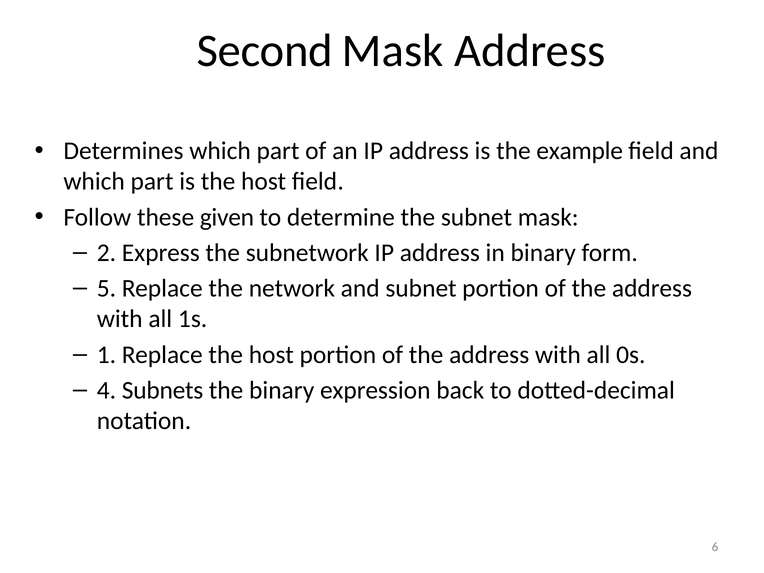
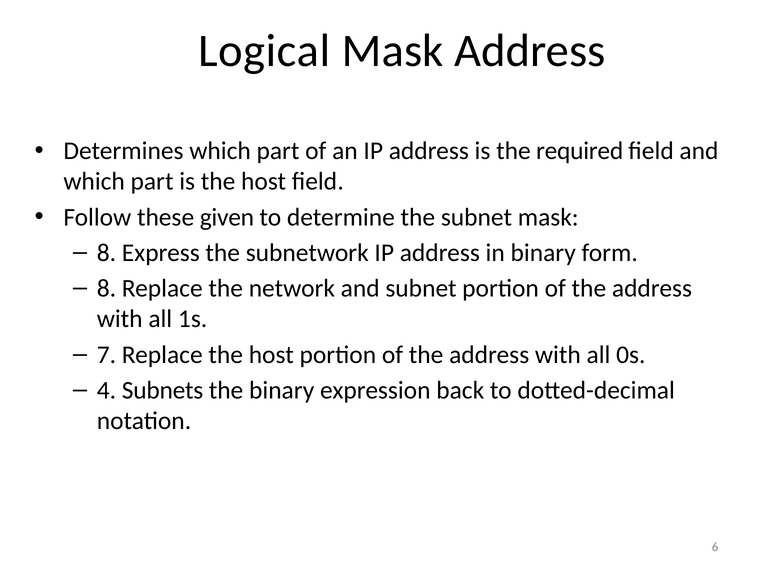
Second: Second -> Logical
example: example -> required
2 at (106, 253): 2 -> 8
5 at (106, 289): 5 -> 8
1: 1 -> 7
